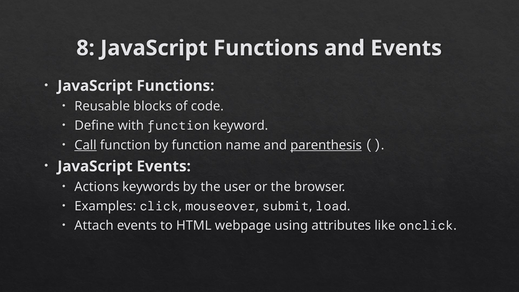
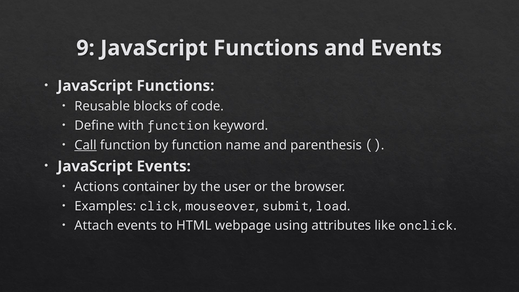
8: 8 -> 9
parenthesis underline: present -> none
keywords: keywords -> container
